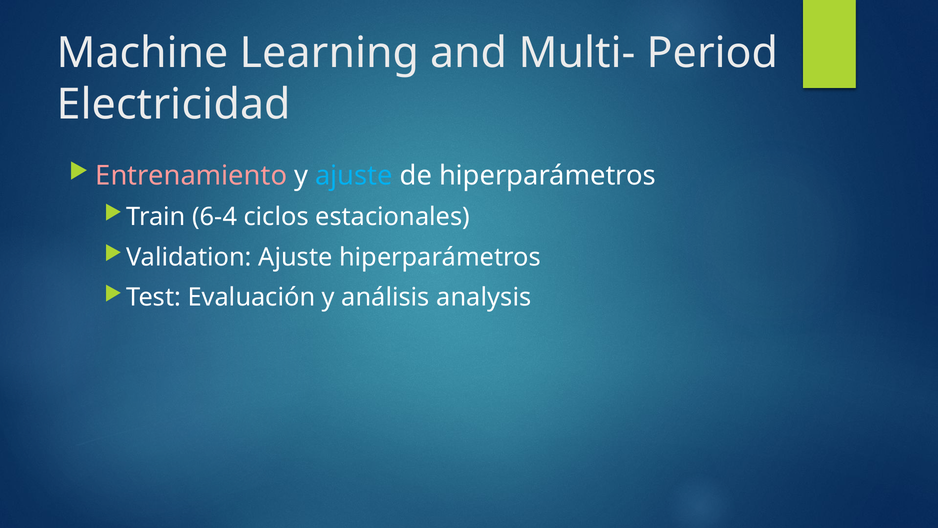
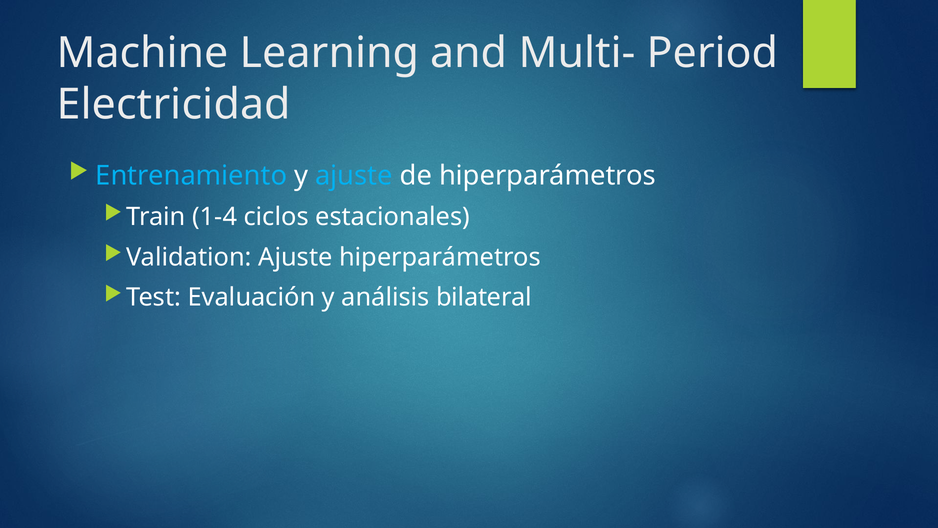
Entrenamiento colour: pink -> light blue
6-4: 6-4 -> 1-4
analysis: analysis -> bilateral
